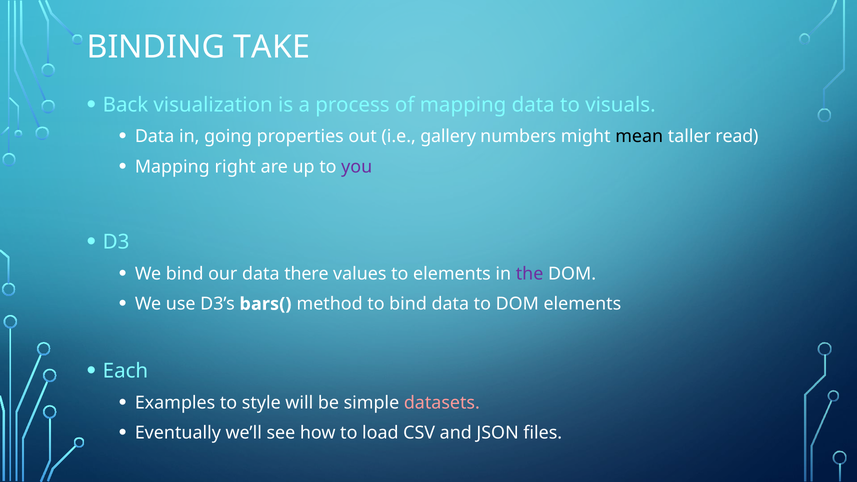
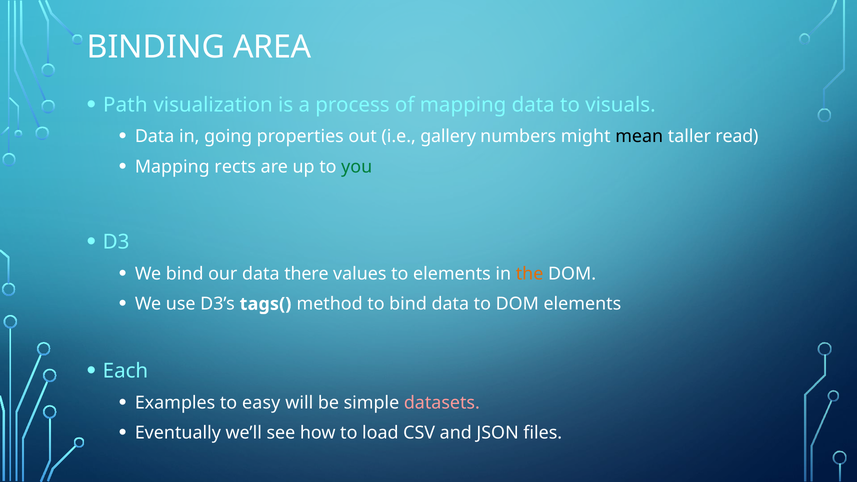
TAKE: TAKE -> AREA
Back: Back -> Path
right: right -> rects
you colour: purple -> green
the colour: purple -> orange
bars(: bars( -> tags(
style: style -> easy
